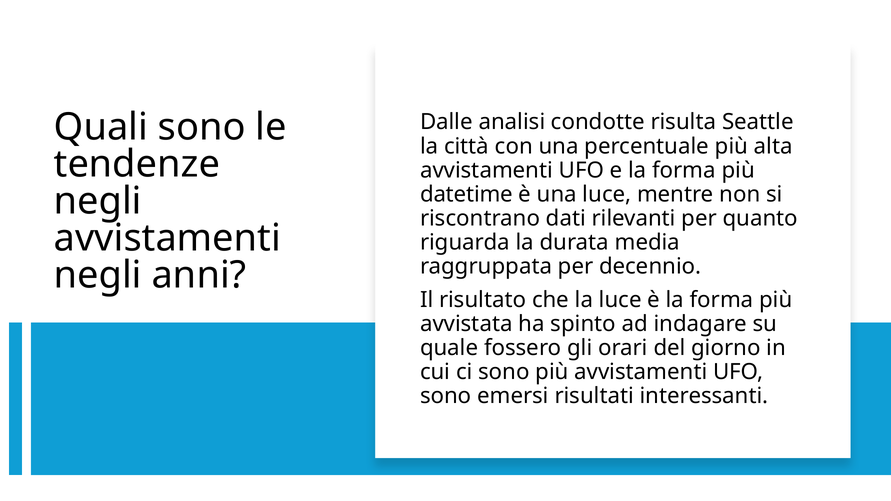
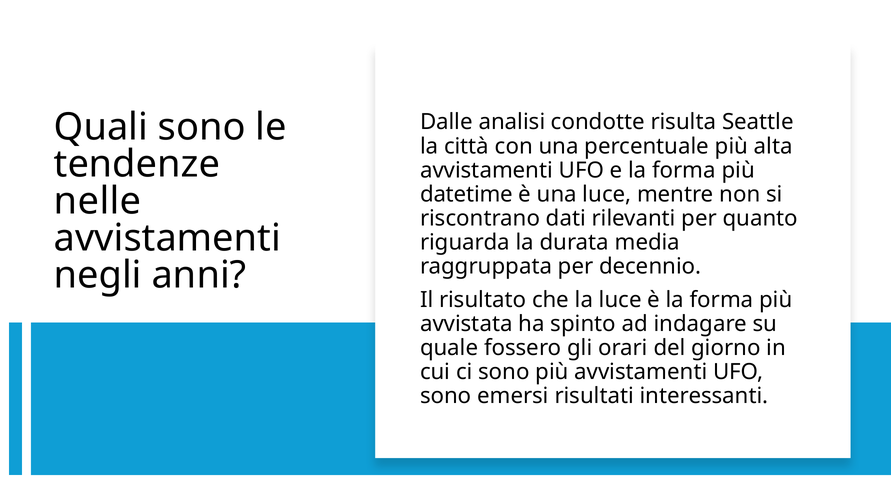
negli at (98, 201): negli -> nelle
